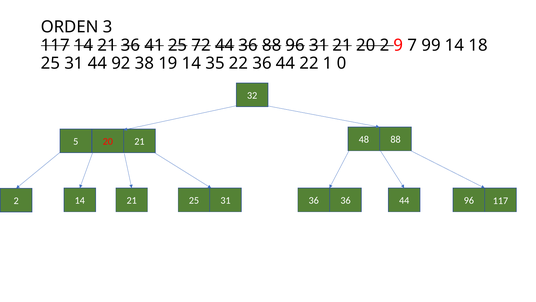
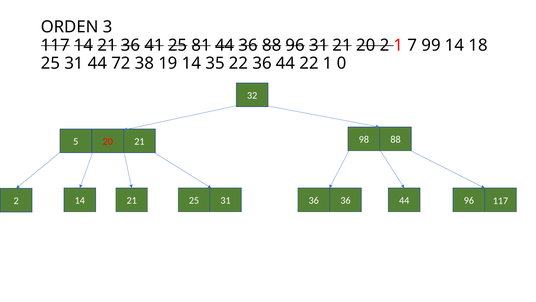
72: 72 -> 81
2 9: 9 -> 1
92: 92 -> 72
48: 48 -> 98
